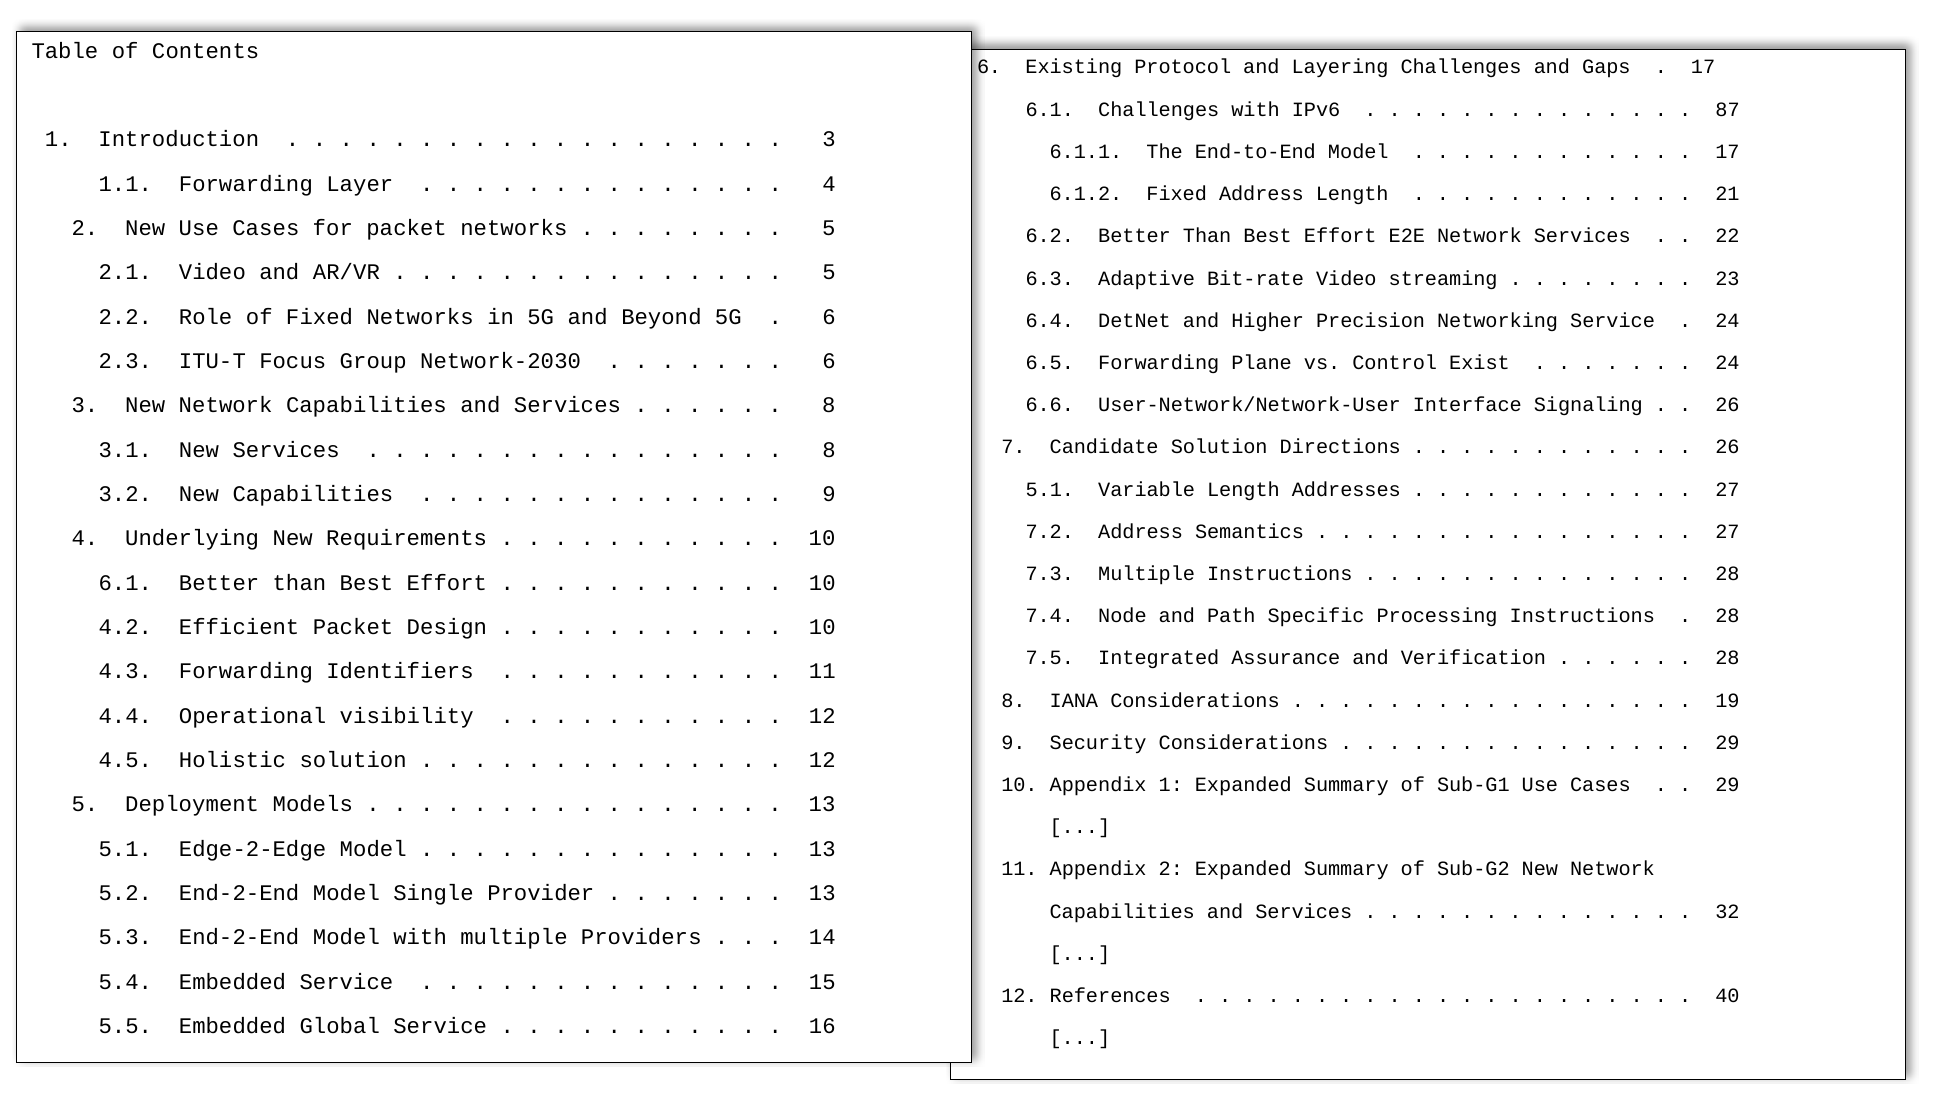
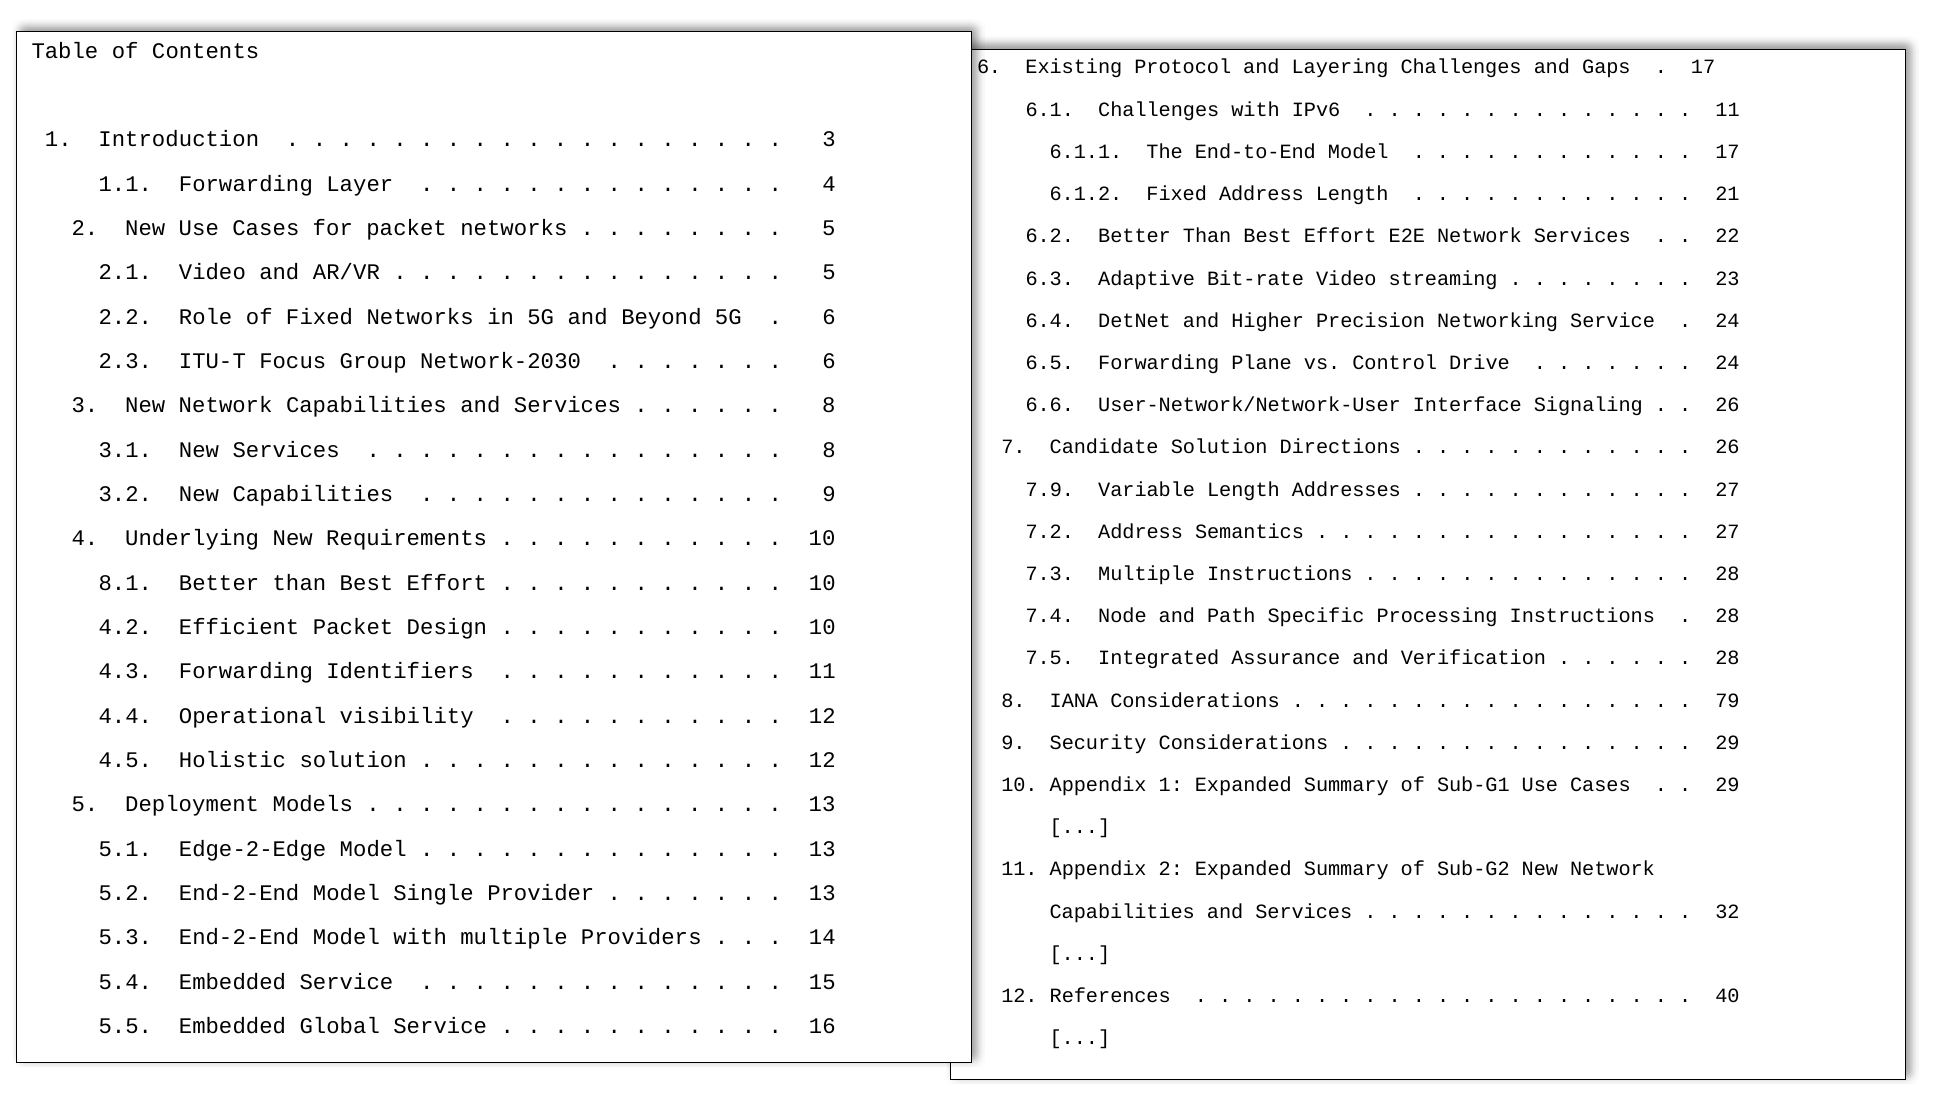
87 at (1728, 109): 87 -> 11
Exist: Exist -> Drive
5.1 at (1050, 489): 5.1 -> 7.9
6.1 at (125, 583): 6.1 -> 8.1
19: 19 -> 79
